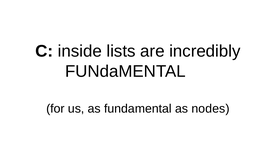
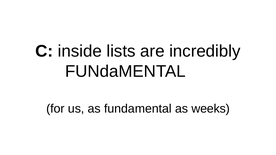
nodes: nodes -> weeks
